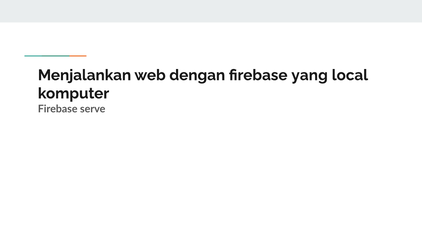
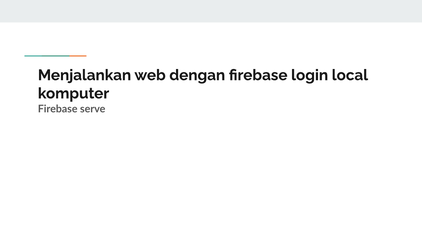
yang: yang -> login
